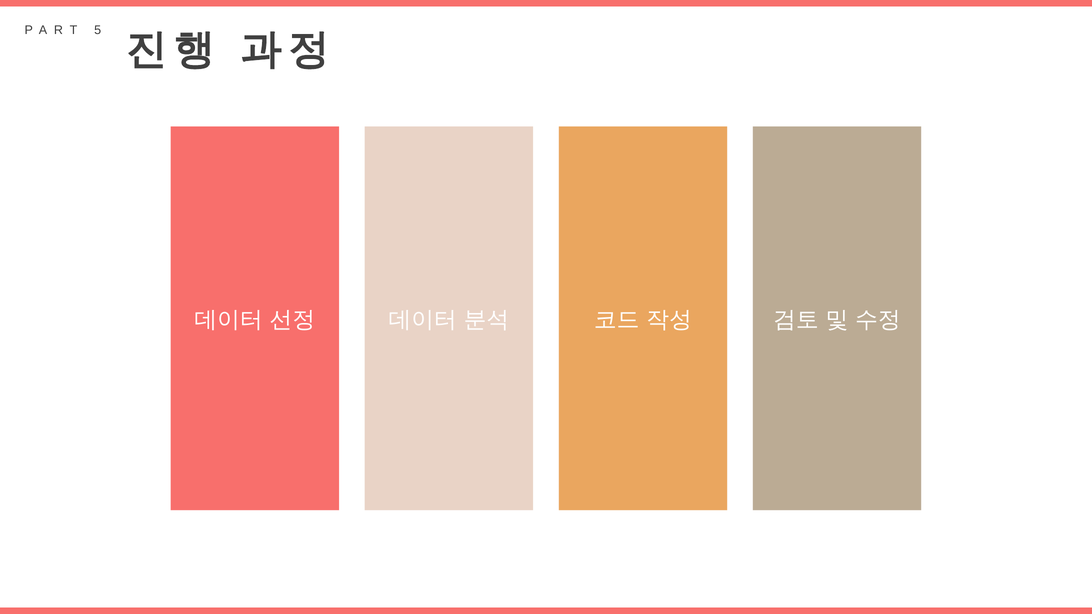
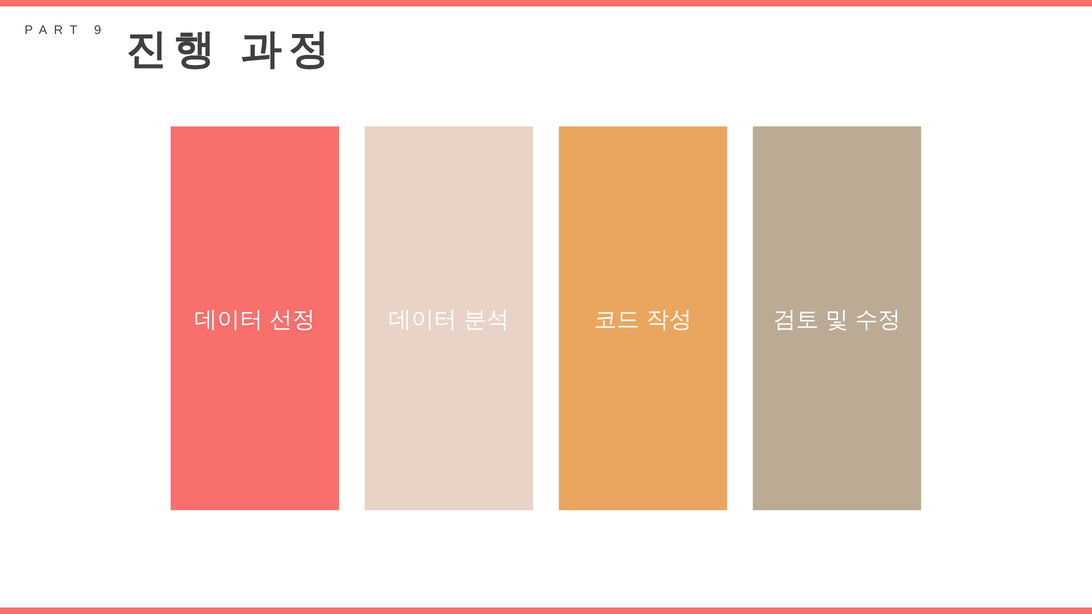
5: 5 -> 9
